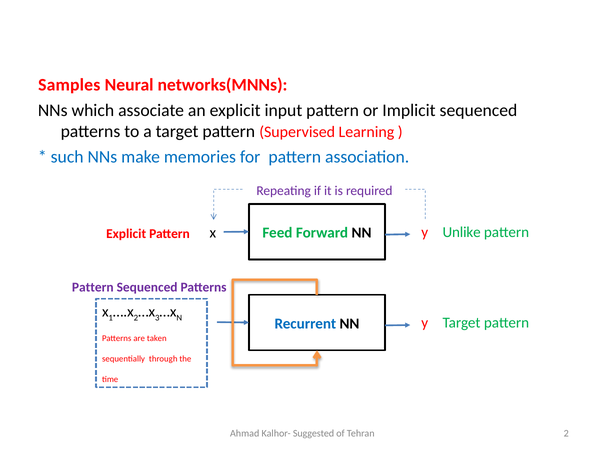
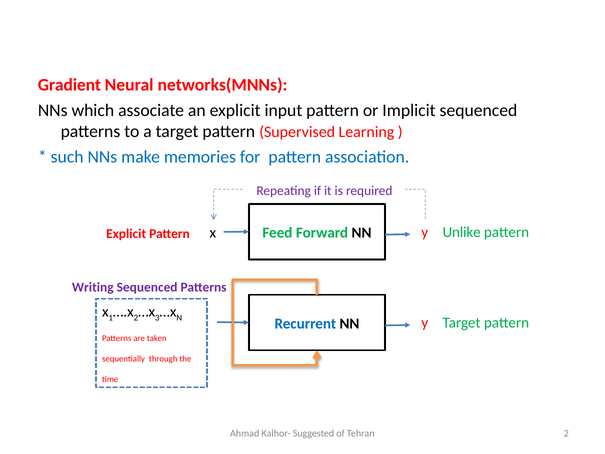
Samples: Samples -> Gradient
Pattern at (93, 287): Pattern -> Writing
